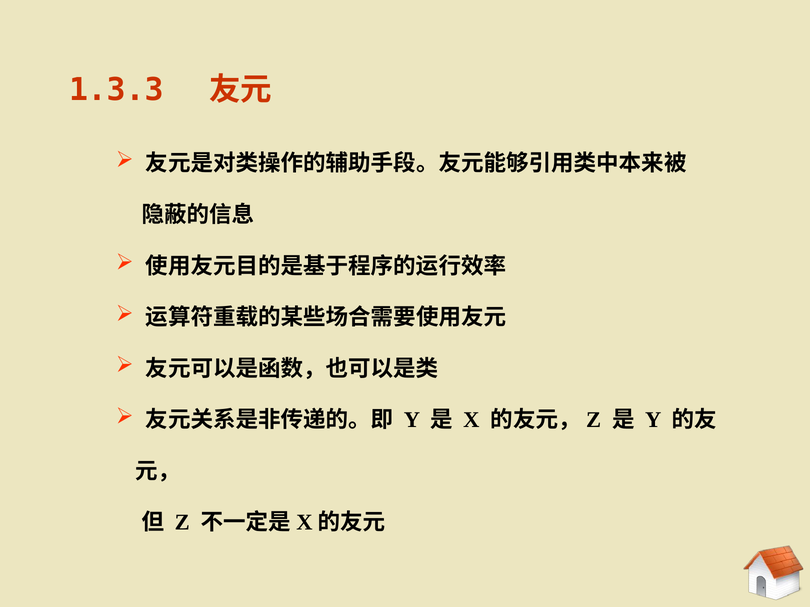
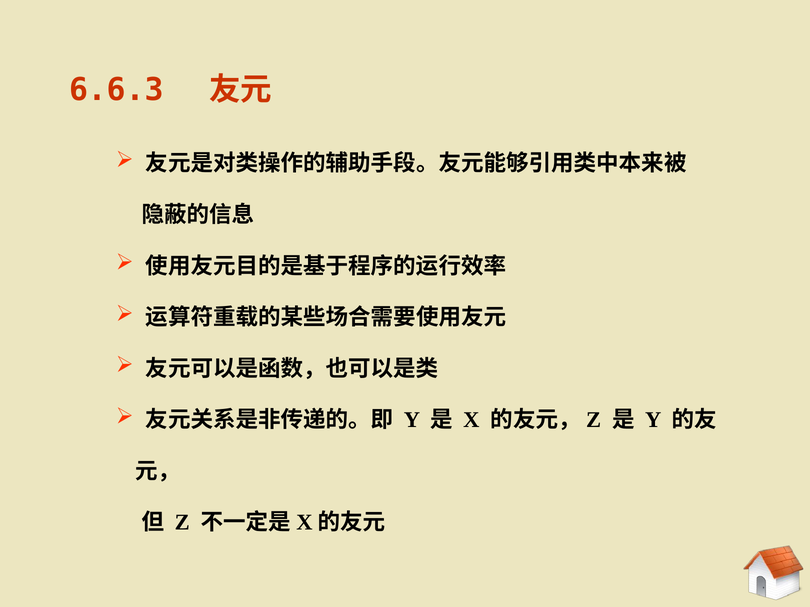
1.3.3: 1.3.3 -> 6.6.3
